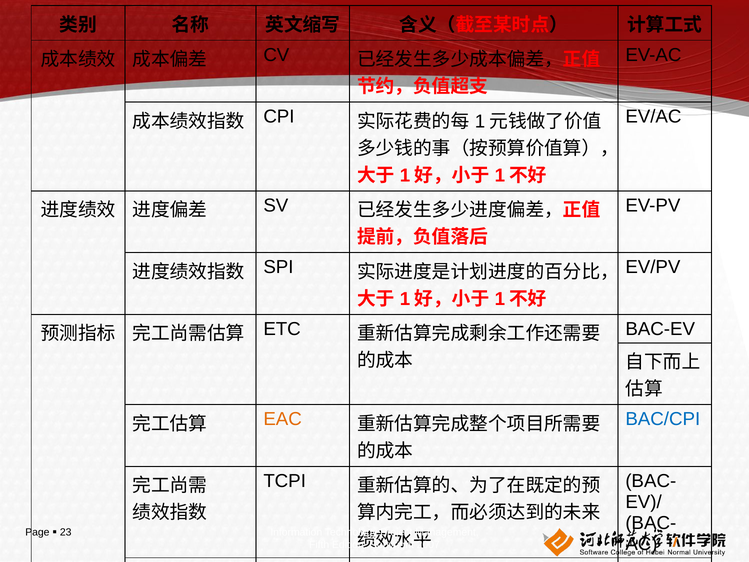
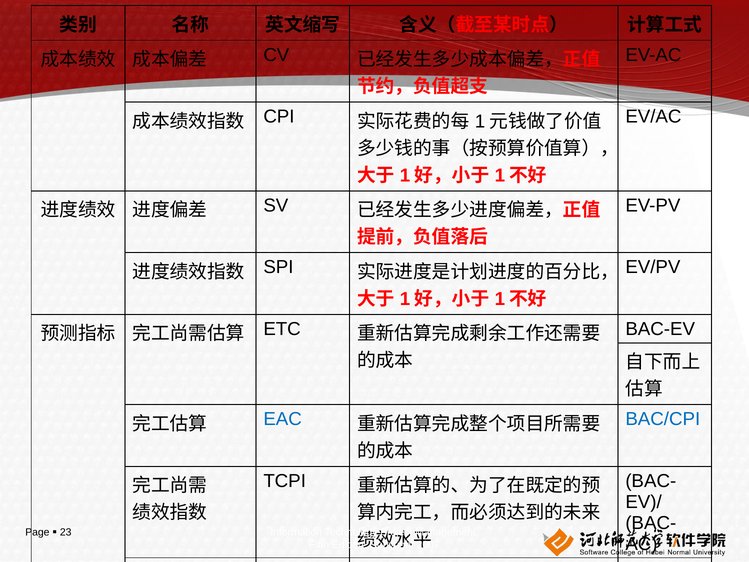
EAC colour: orange -> blue
